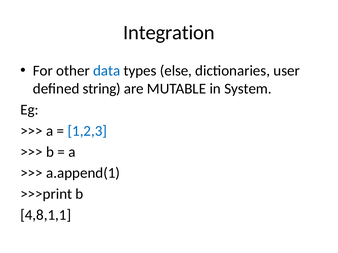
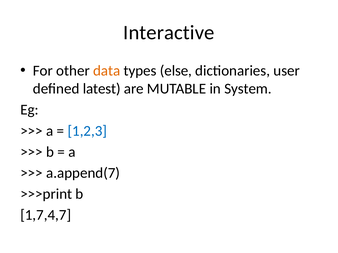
Integration: Integration -> Interactive
data colour: blue -> orange
string: string -> latest
a.append(1: a.append(1 -> a.append(7
4,8,1,1: 4,8,1,1 -> 1,7,4,7
